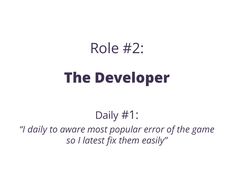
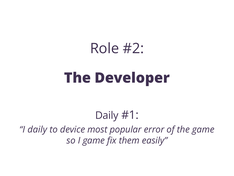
aware: aware -> device
I latest: latest -> game
